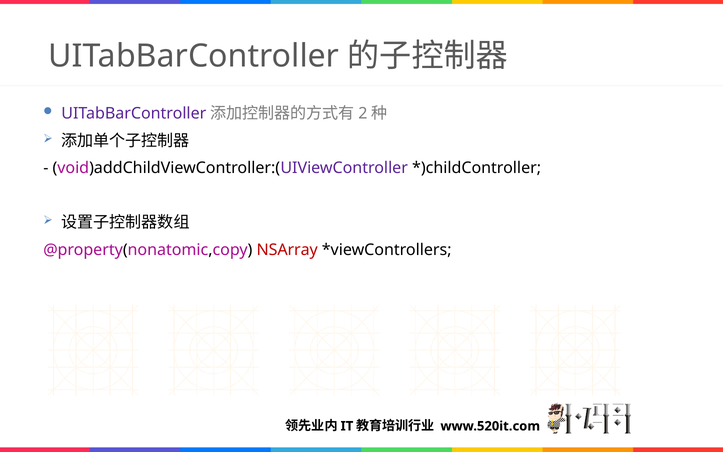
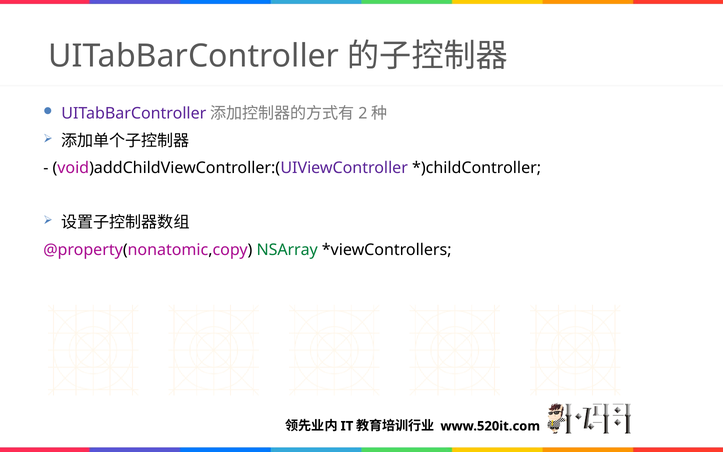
NSArray colour: red -> green
